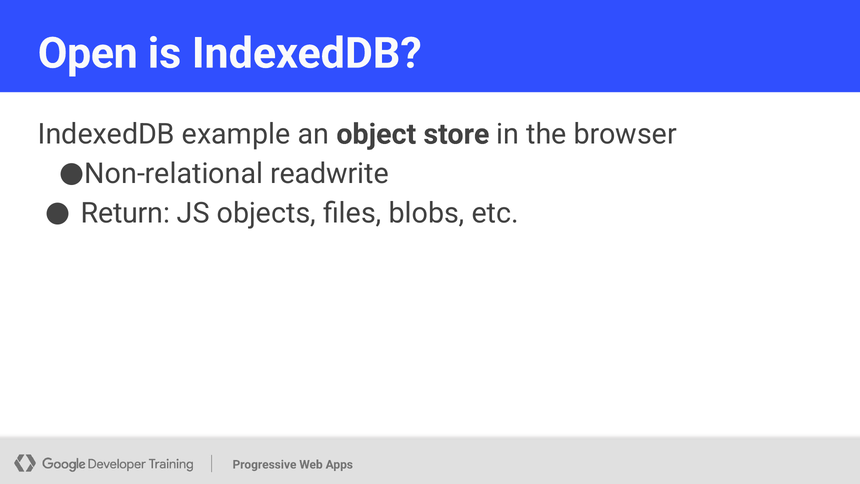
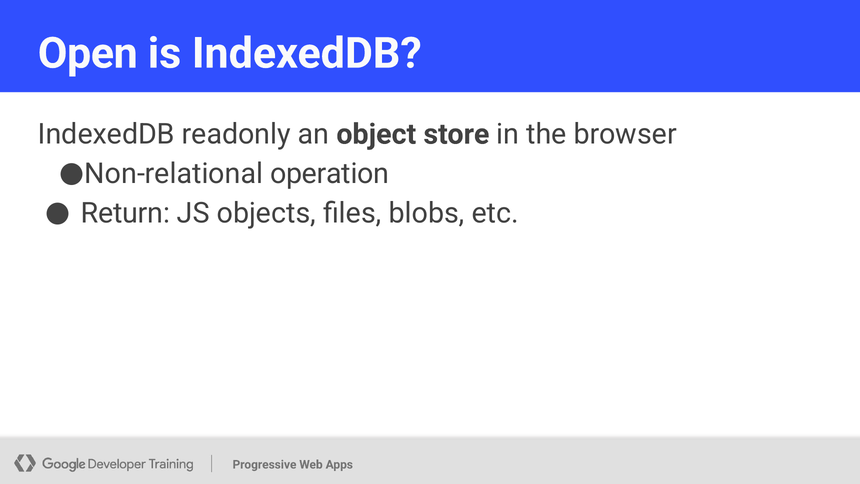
example: example -> readonly
readwrite: readwrite -> operation
